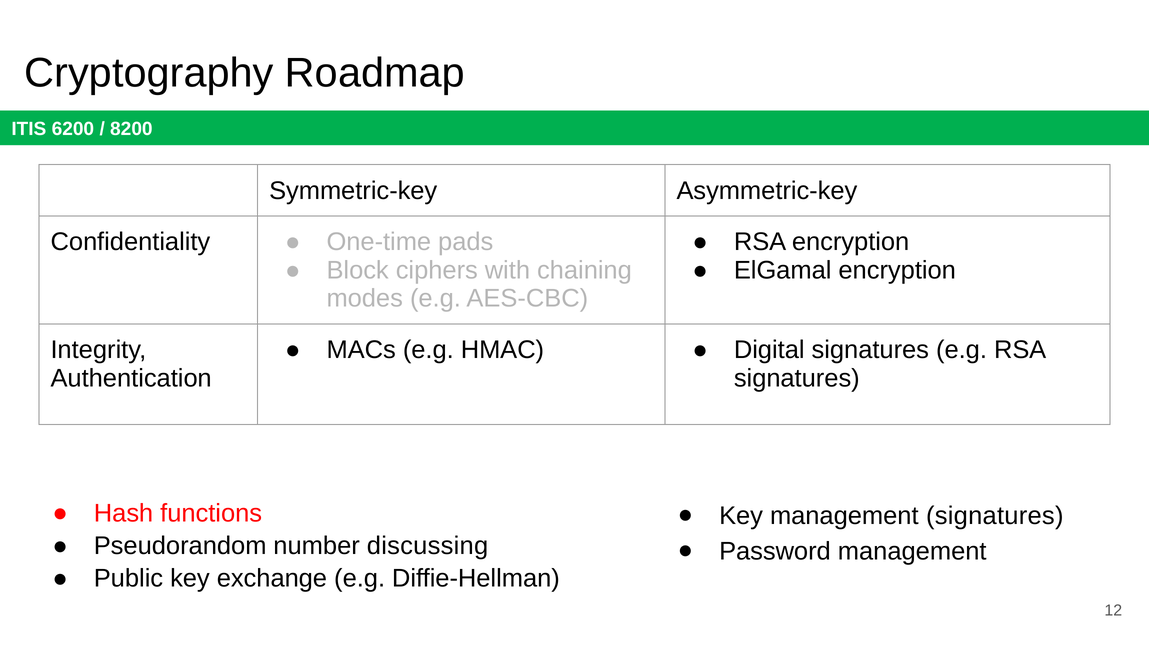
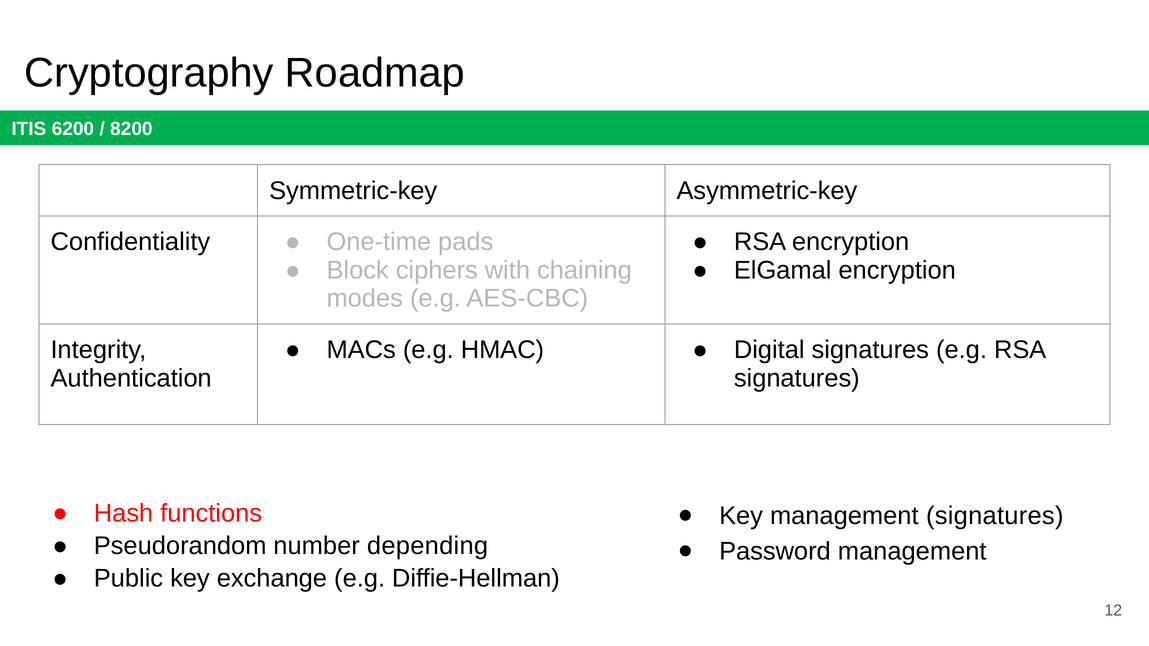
discussing: discussing -> depending
